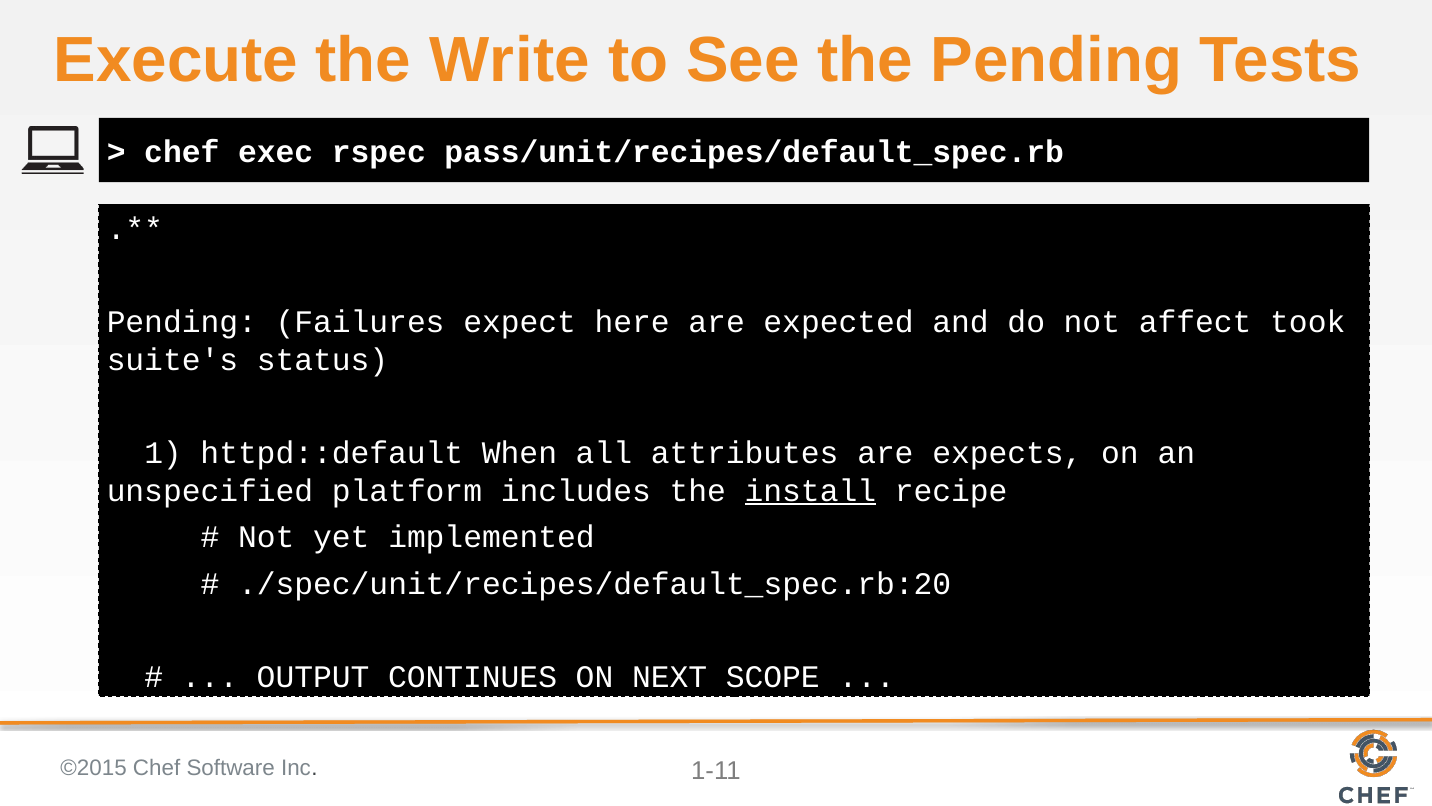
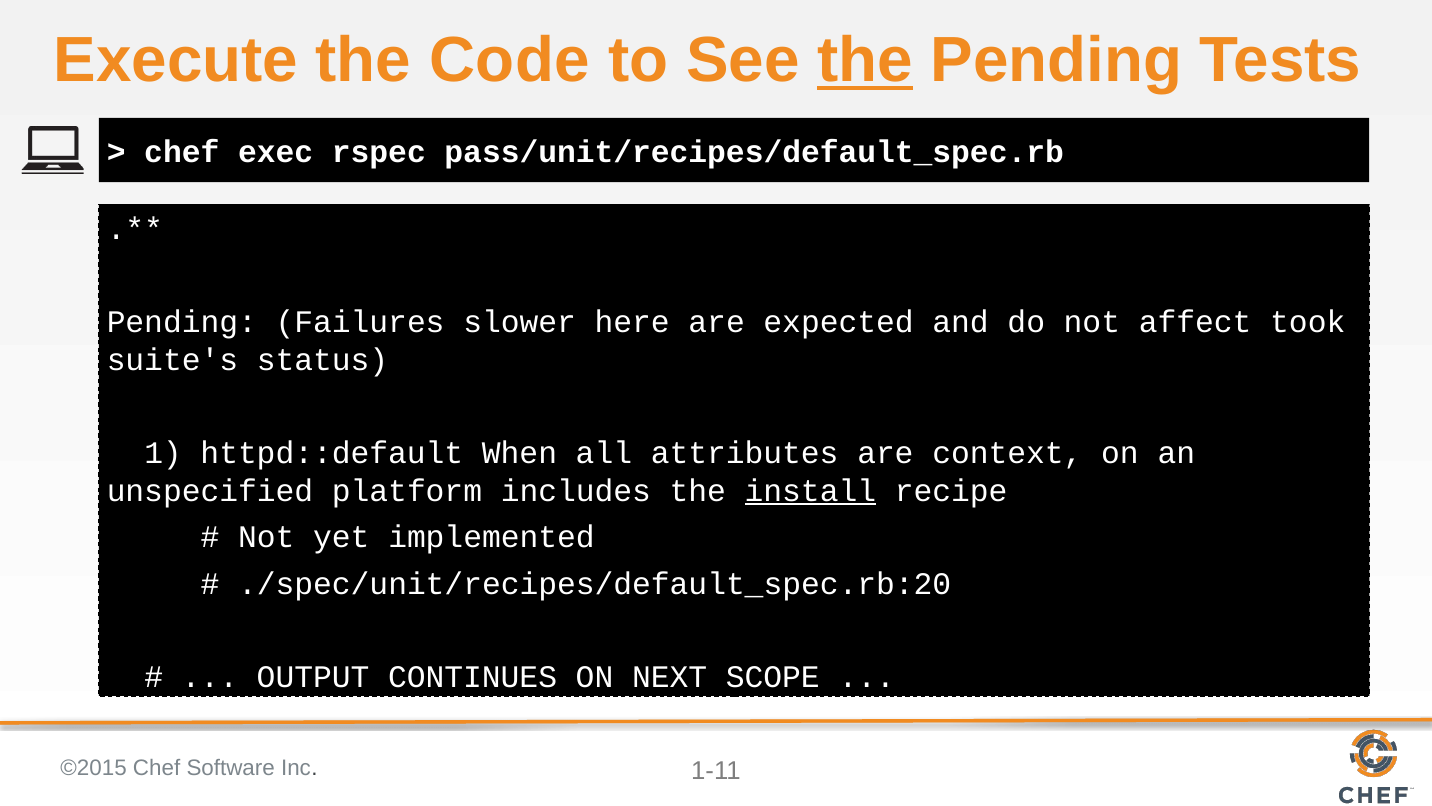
Write: Write -> Code
the at (865, 61) underline: none -> present
expect: expect -> slower
expects: expects -> context
